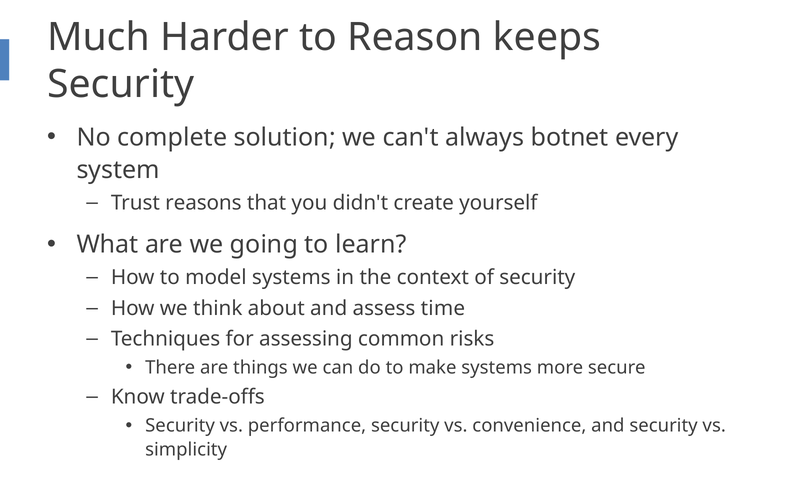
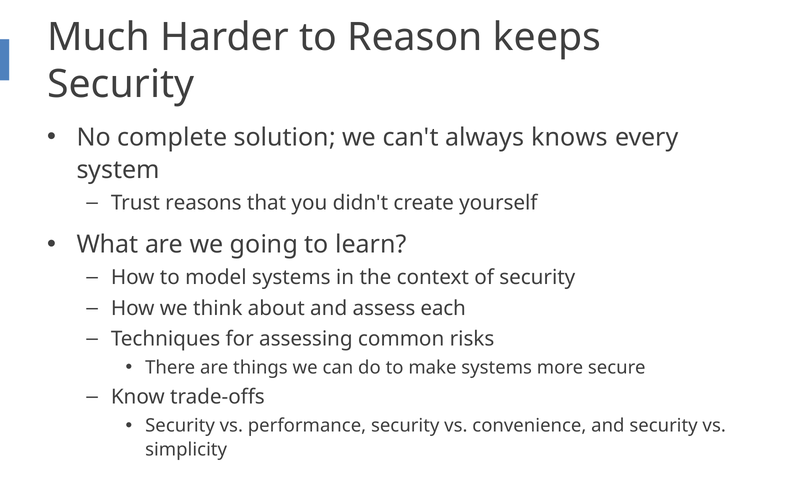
botnet: botnet -> knows
time: time -> each
